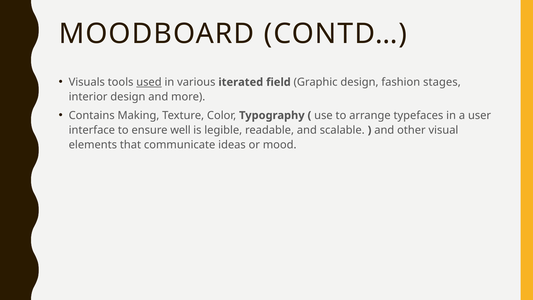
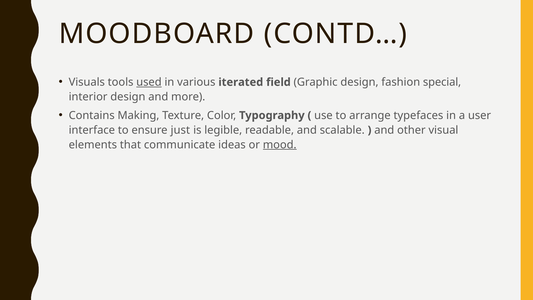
stages: stages -> special
well: well -> just
mood underline: none -> present
